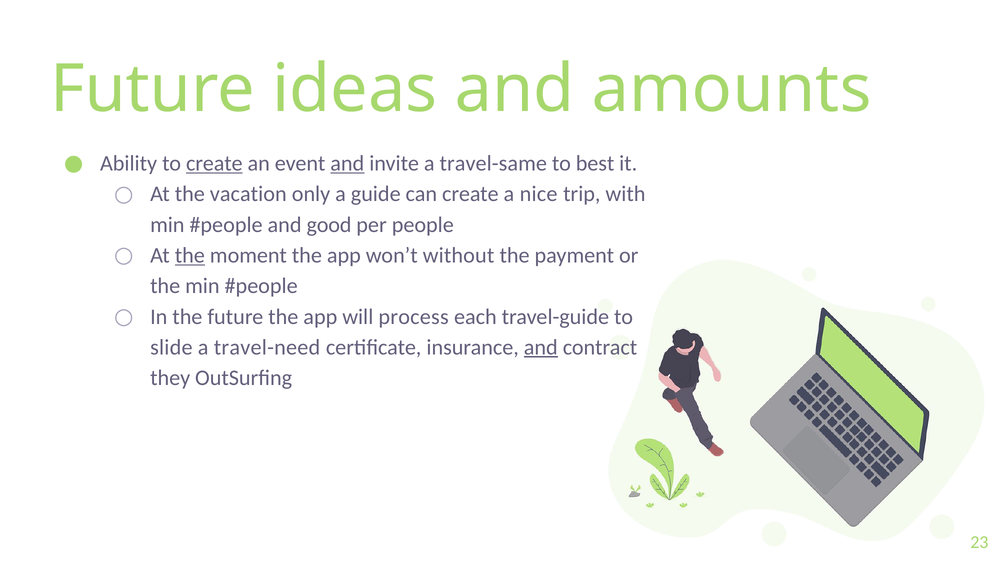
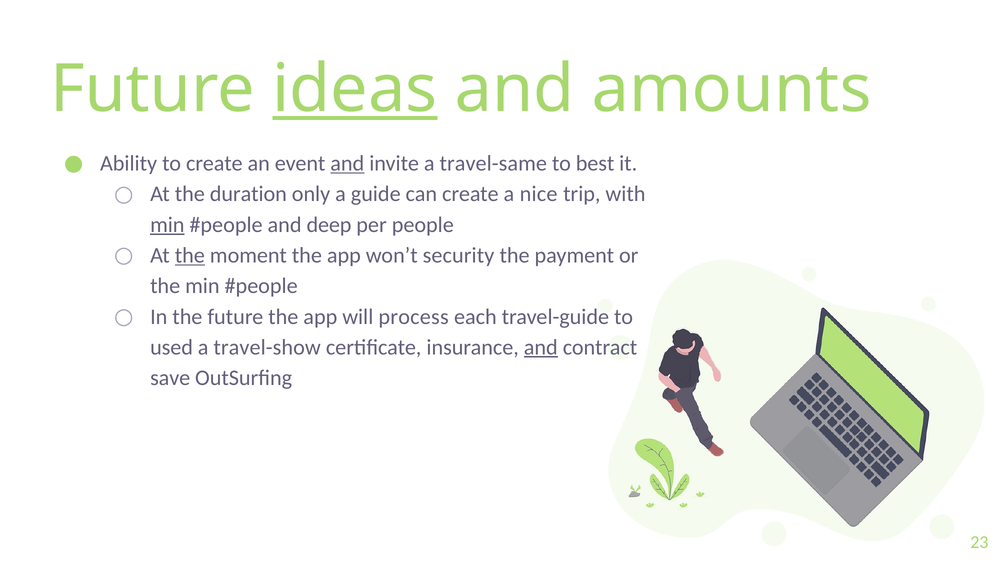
ideas underline: none -> present
create at (214, 163) underline: present -> none
vacation: vacation -> duration
min at (167, 225) underline: none -> present
good: good -> deep
without: without -> security
slide: slide -> used
travel-need: travel-need -> travel-show
they: they -> save
